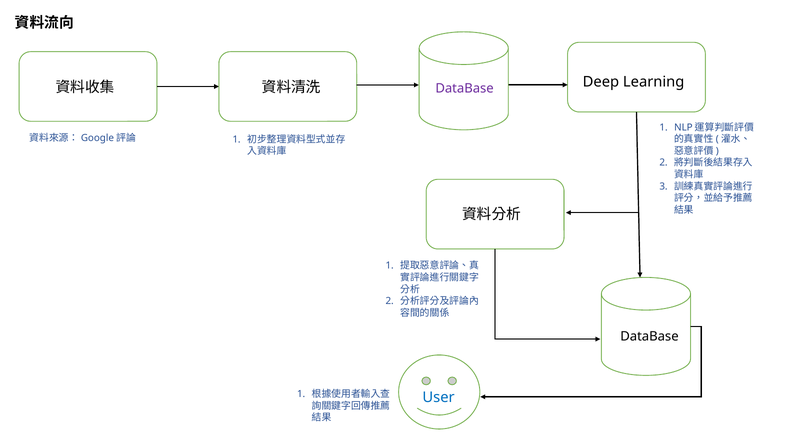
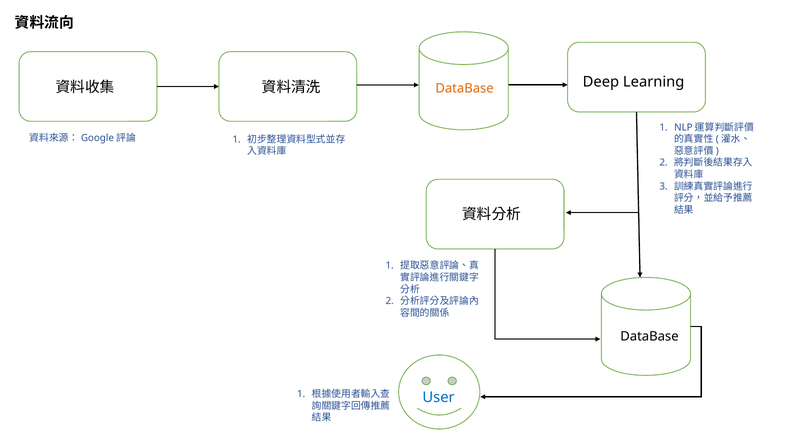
DataBase at (465, 88) colour: purple -> orange
